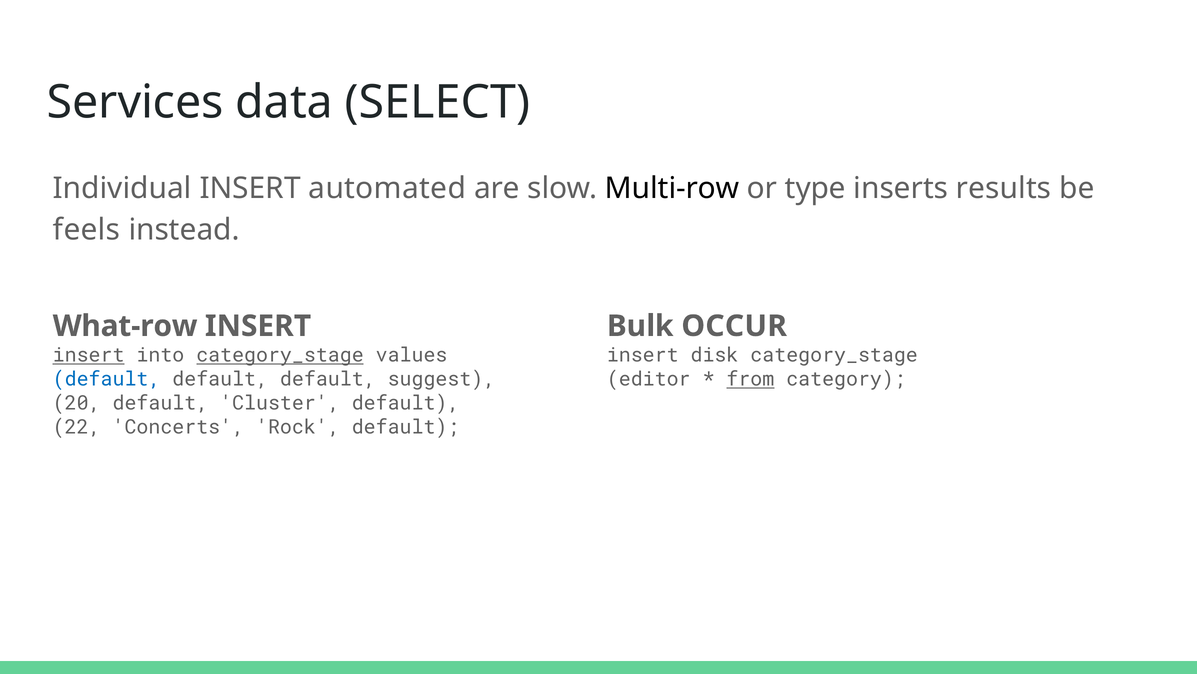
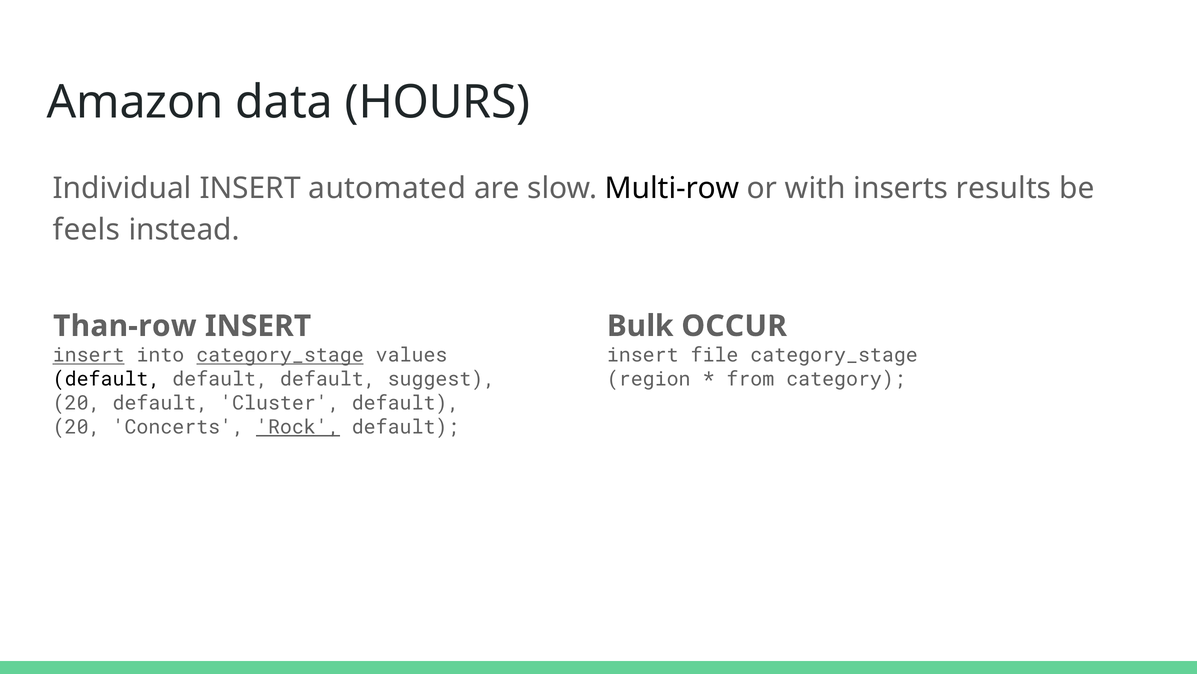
Services: Services -> Amazon
SELECT: SELECT -> HOURS
type: type -> with
What-row: What-row -> Than-row
disk: disk -> file
default at (107, 379) colour: blue -> black
editor: editor -> region
from underline: present -> none
22 at (77, 427): 22 -> 20
Rock underline: none -> present
